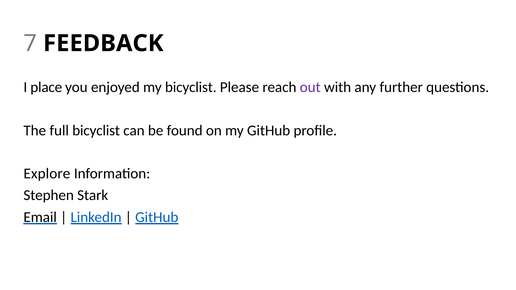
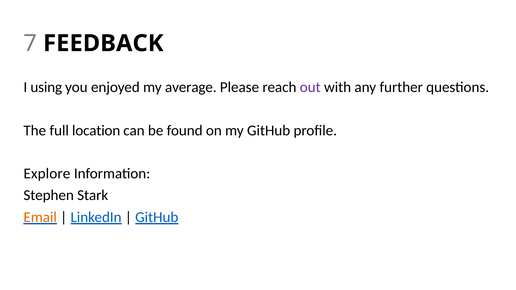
place: place -> using
my bicyclist: bicyclist -> average
full bicyclist: bicyclist -> location
Email colour: black -> orange
